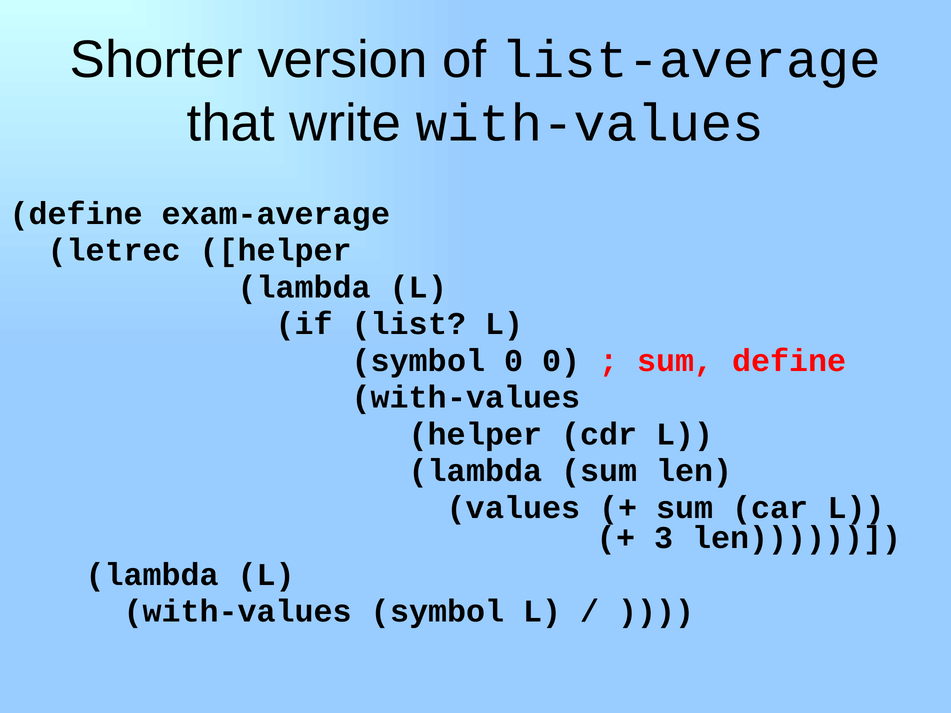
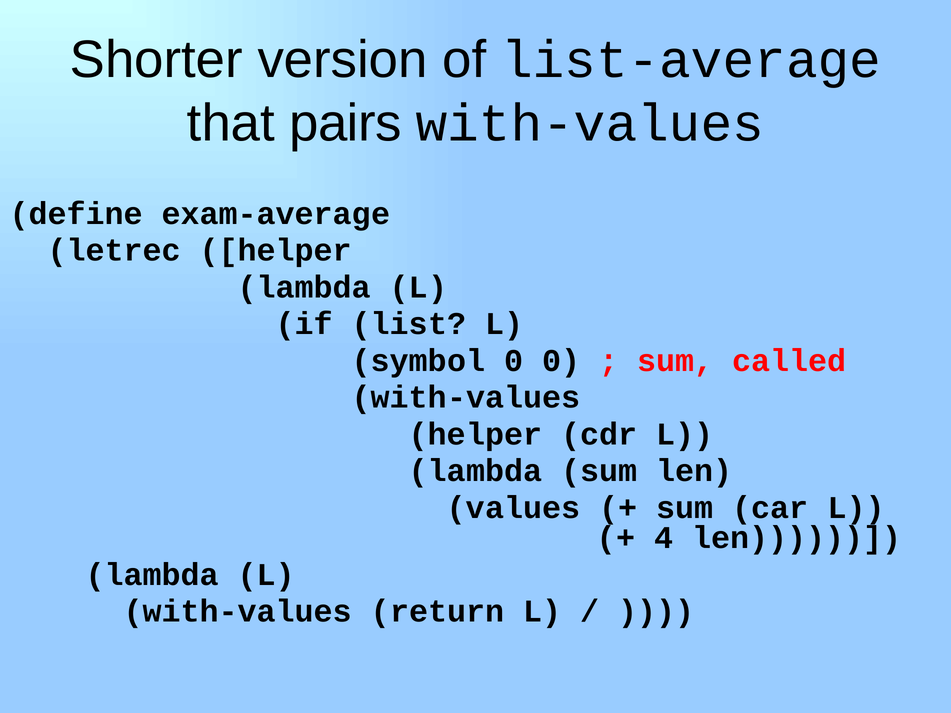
write: write -> pairs
sum define: define -> called
3: 3 -> 4
with-values symbol: symbol -> return
